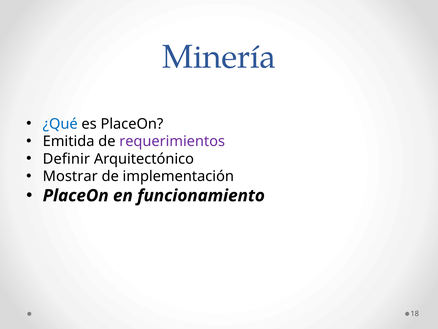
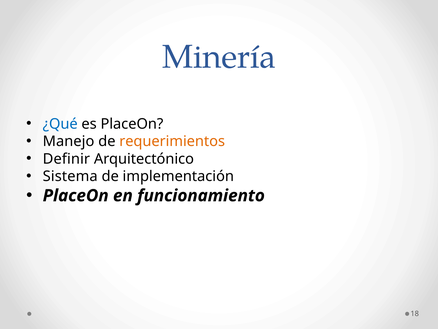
Emitida: Emitida -> Manejo
requerimientos colour: purple -> orange
Mostrar: Mostrar -> Sistema
